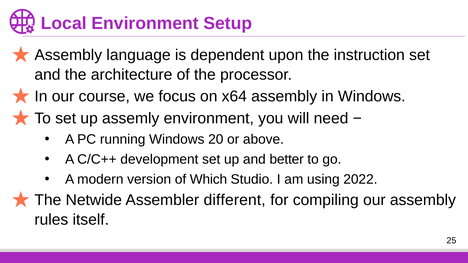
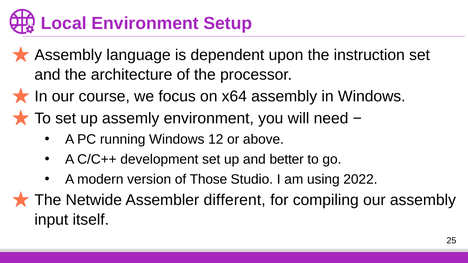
20: 20 -> 12
Which: Which -> Those
rules: rules -> input
